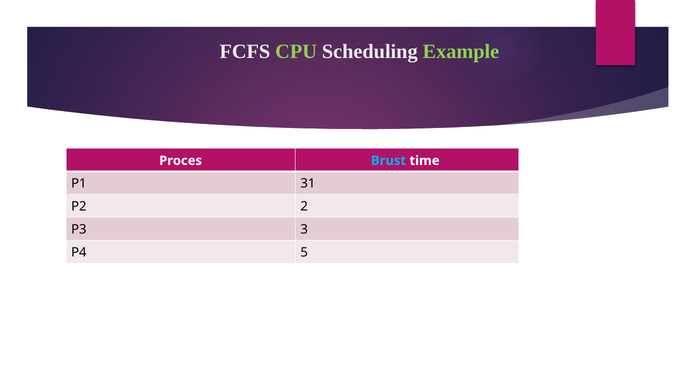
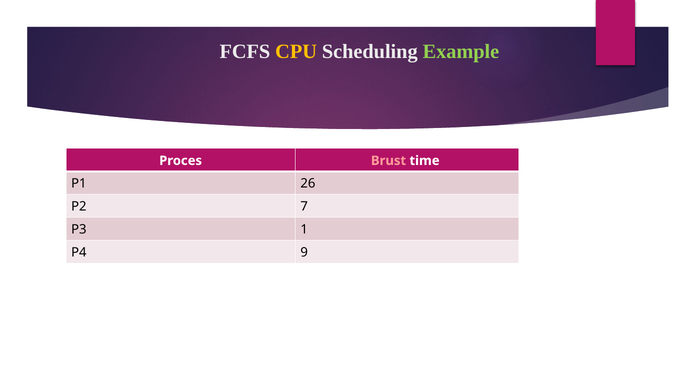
CPU colour: light green -> yellow
Brust colour: light blue -> pink
31: 31 -> 26
2: 2 -> 7
3: 3 -> 1
5: 5 -> 9
